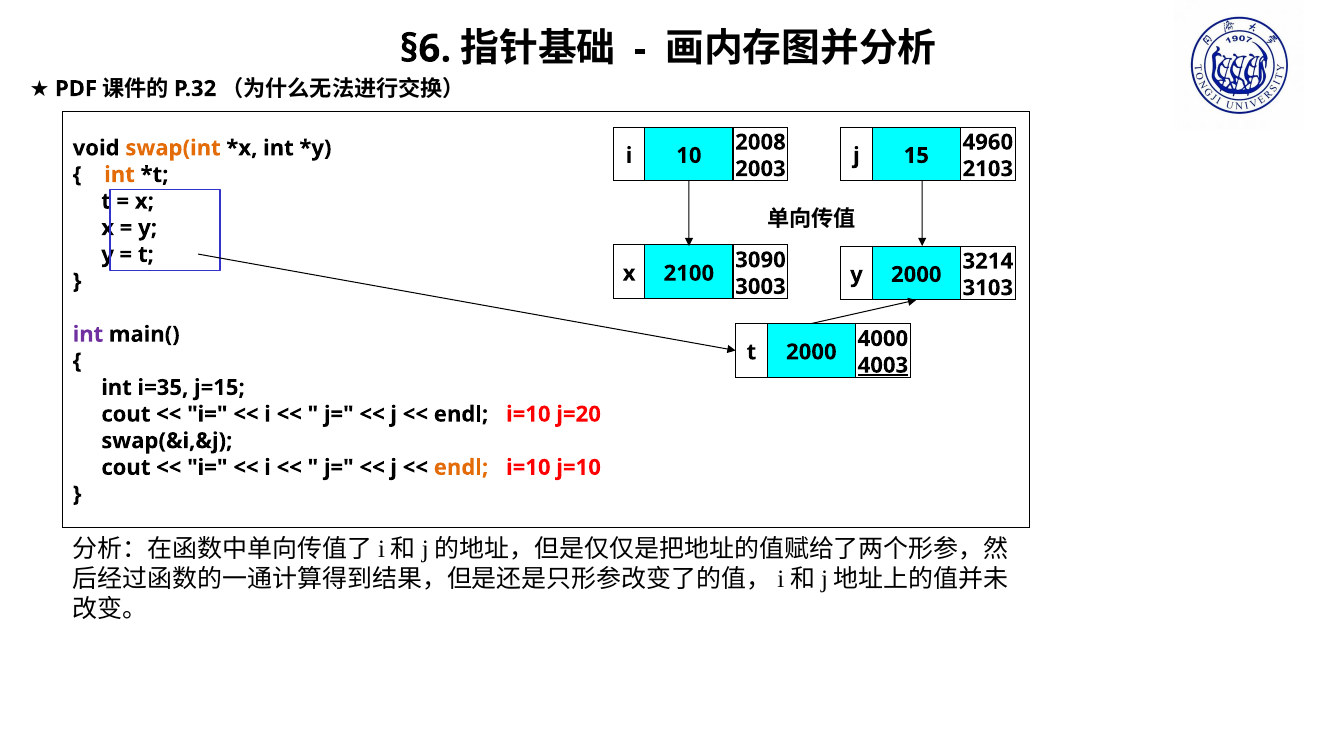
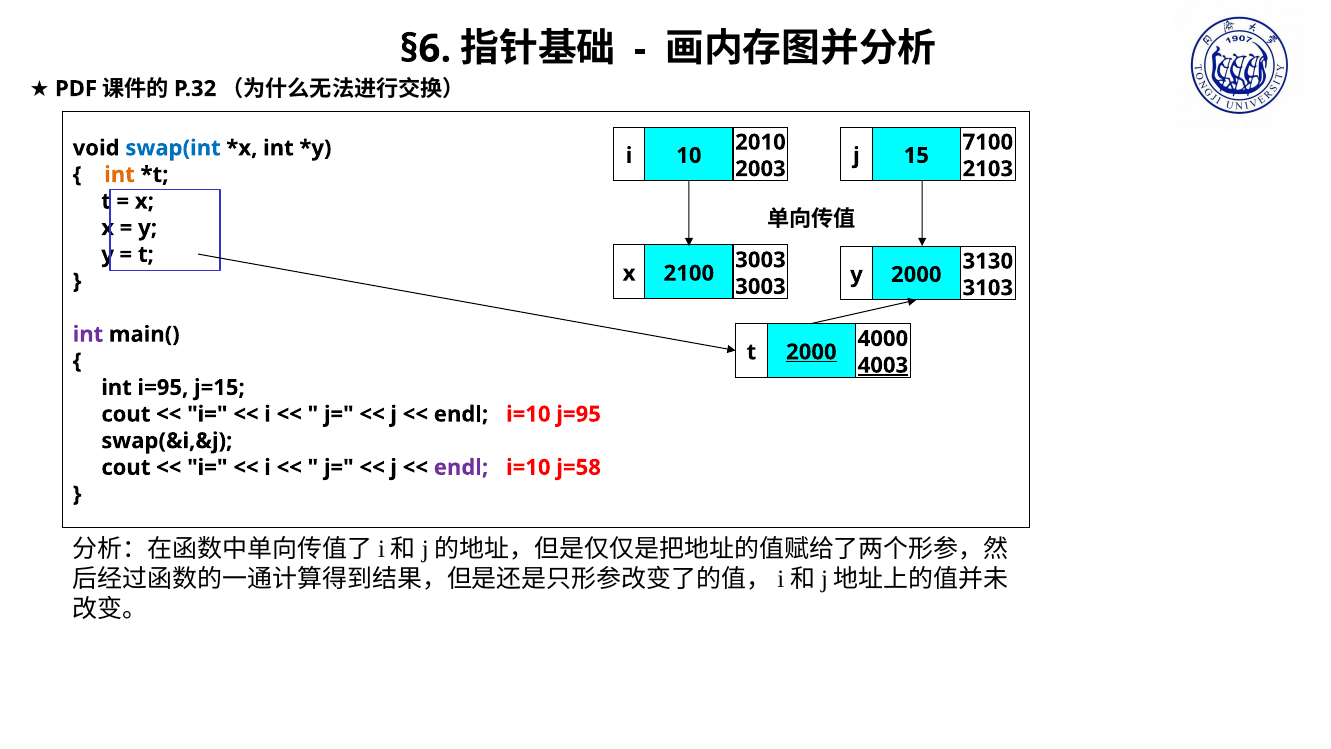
2008: 2008 -> 2010
4960: 4960 -> 7100
swap(int colour: orange -> blue
3090 at (760, 260): 3090 -> 3003
3214: 3214 -> 3130
2000 at (811, 352) underline: none -> present
i=35: i=35 -> i=95
j=20: j=20 -> j=95
endl at (461, 467) colour: orange -> purple
j=10: j=10 -> j=58
